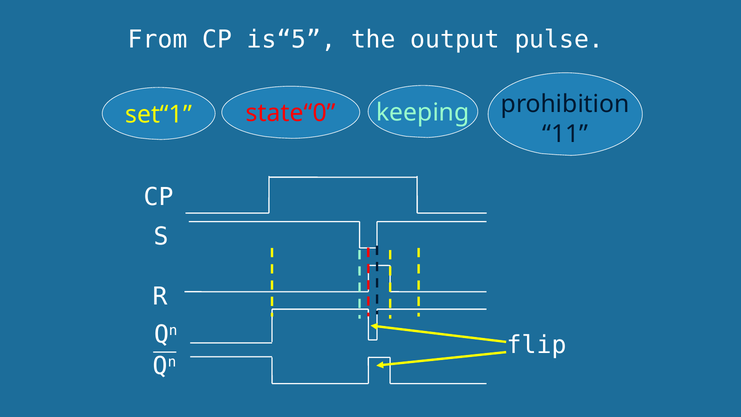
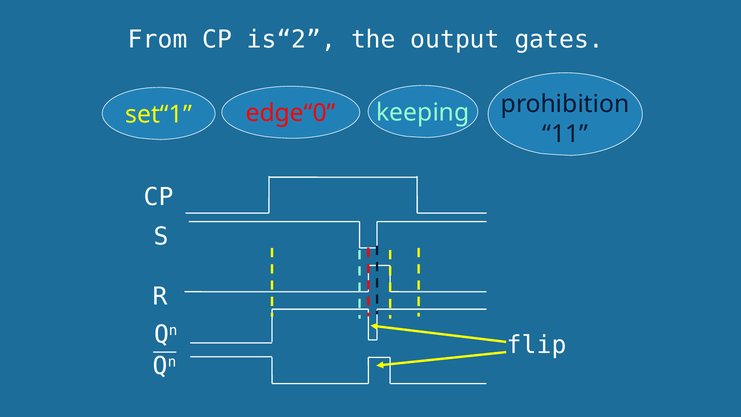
is“5: is“5 -> is“2
pulse: pulse -> gates
state“0: state“0 -> edge“0
